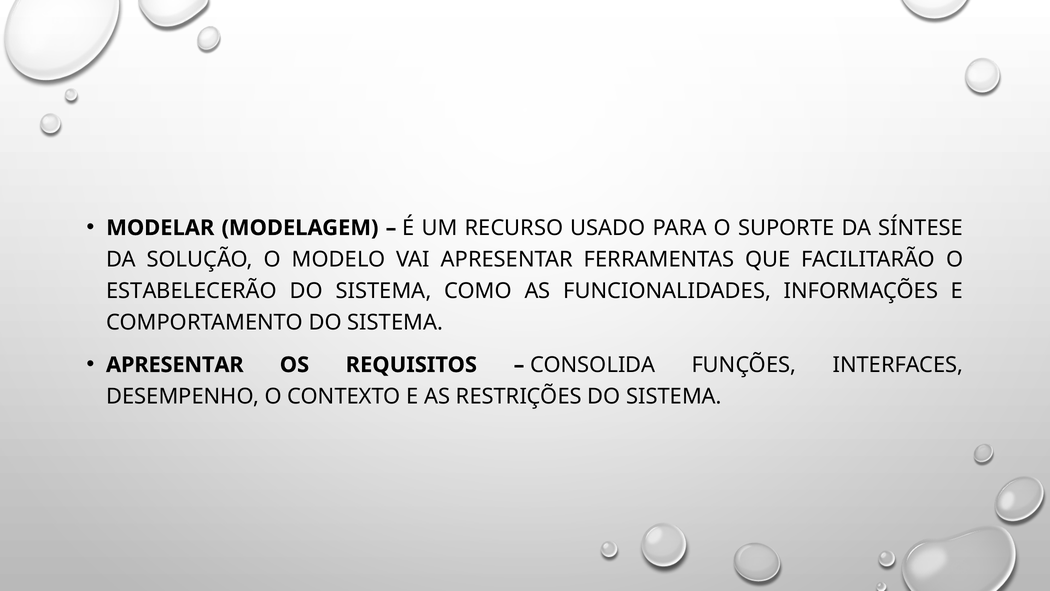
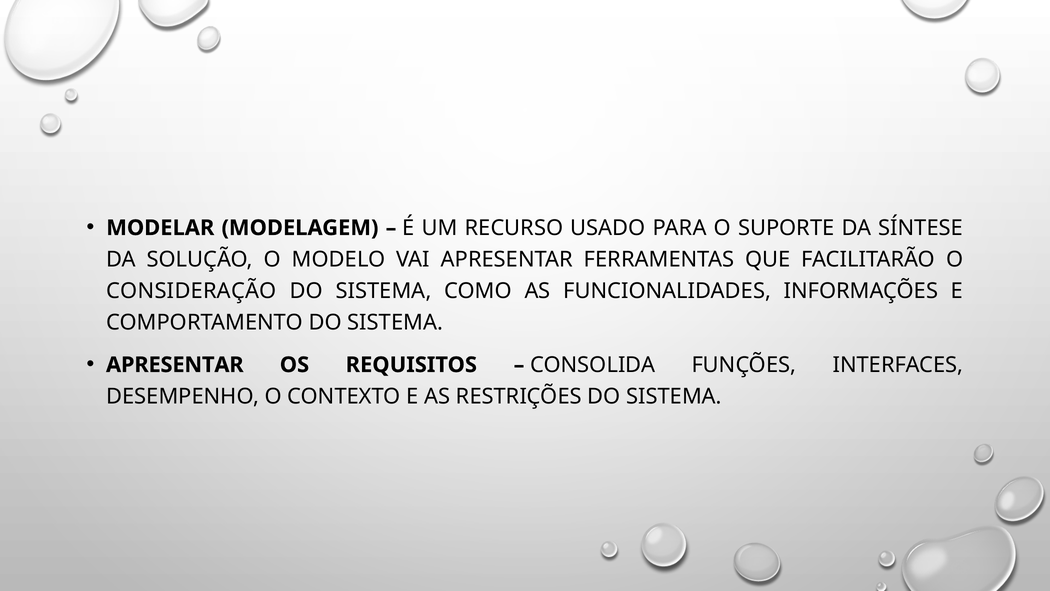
ESTABELECERÃO: ESTABELECERÃO -> CONSIDERAÇÃO
